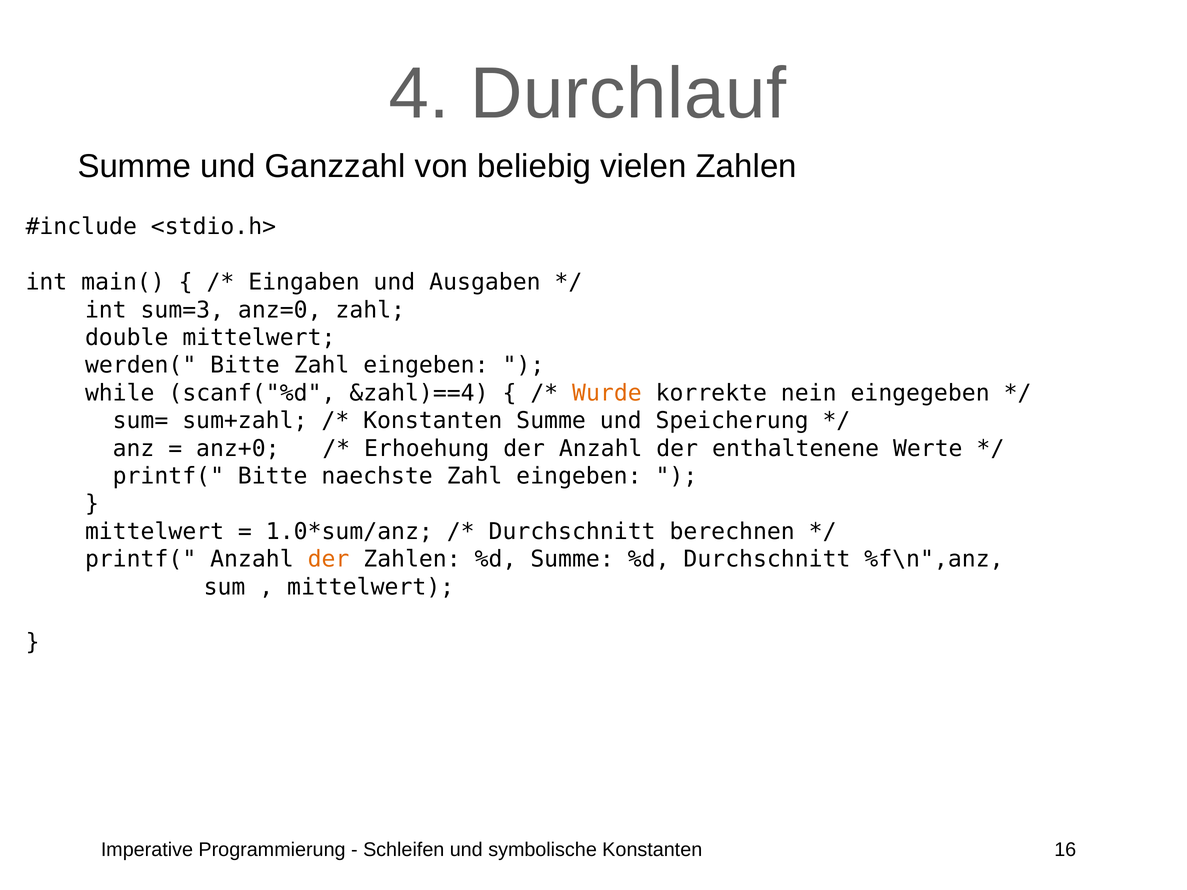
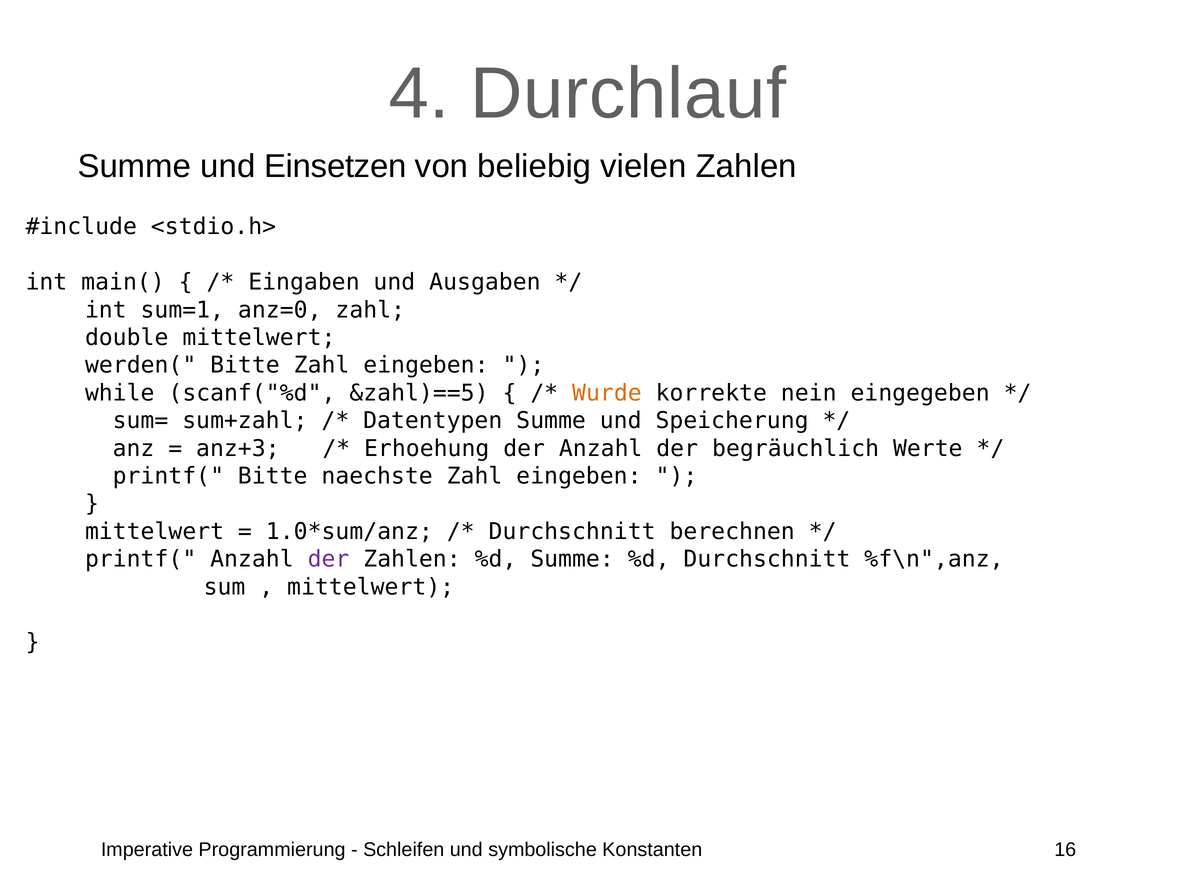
Ganzzahl: Ganzzahl -> Einsetzen
sum=3: sum=3 -> sum=1
&zahl)==4: &zahl)==4 -> &zahl)==5
Konstanten at (433, 421): Konstanten -> Datentypen
anz+0: anz+0 -> anz+3
enthaltenene: enthaltenene -> begräuchlich
der at (329, 559) colour: orange -> purple
